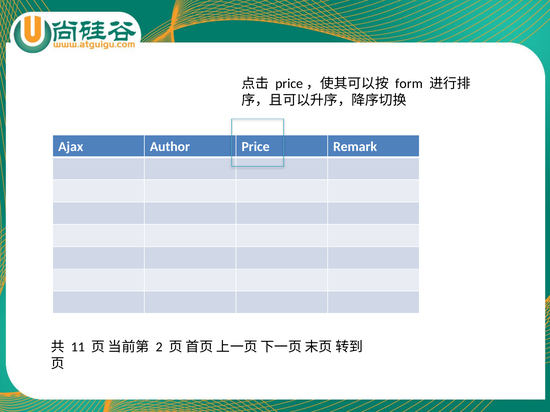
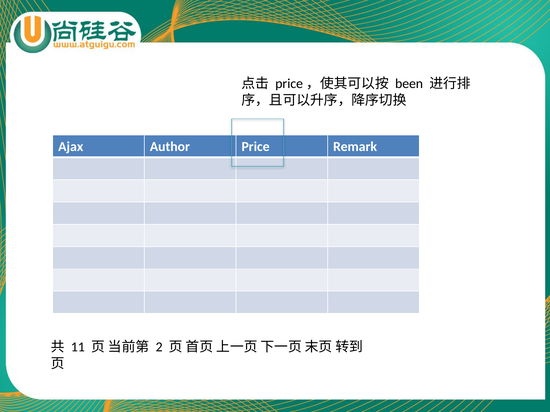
form: form -> been
